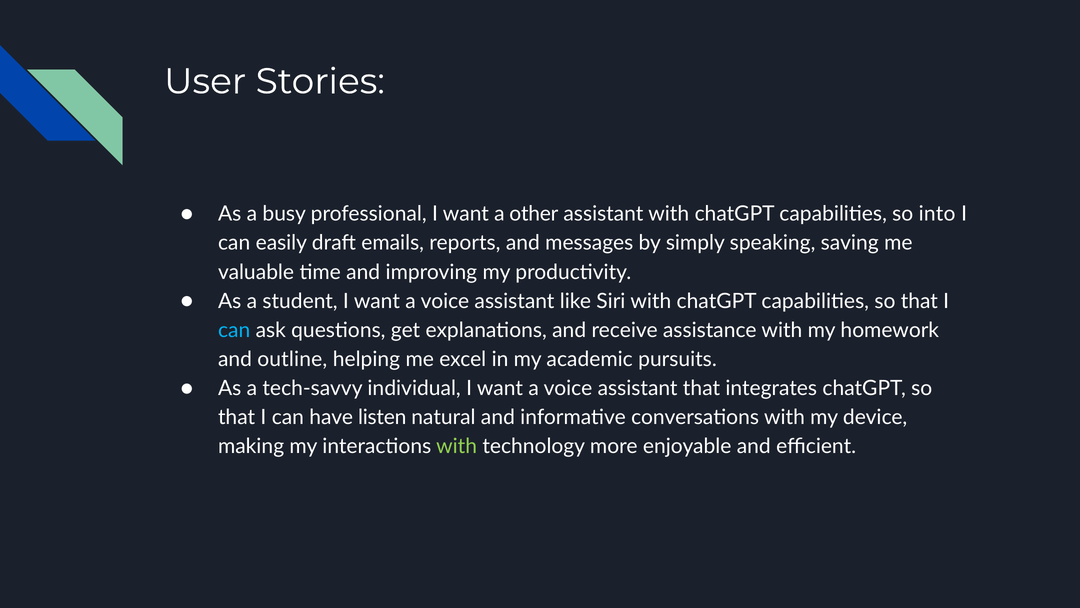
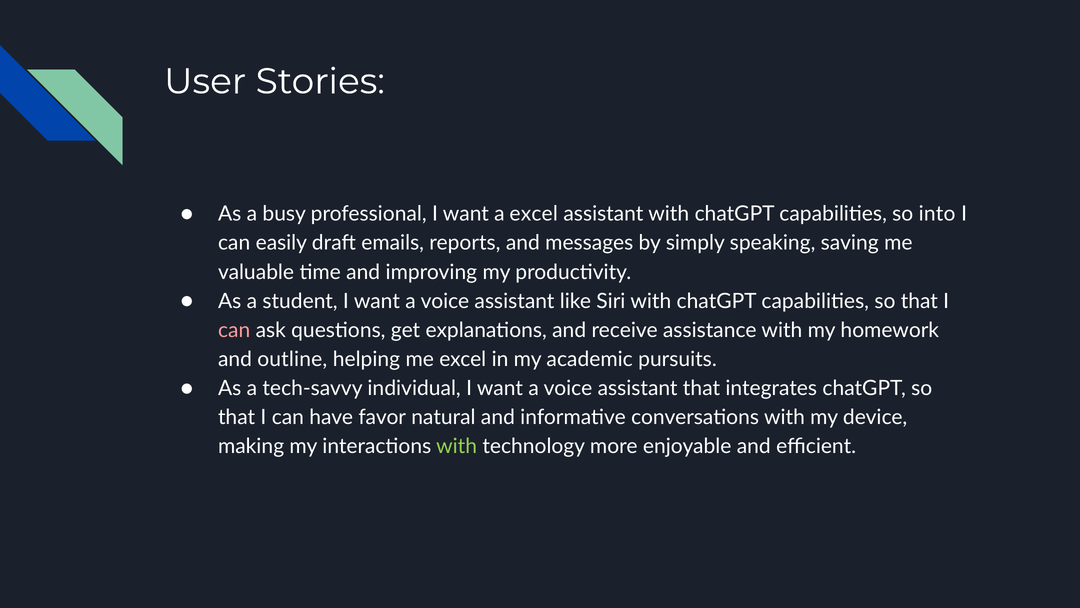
a other: other -> excel
can at (234, 330) colour: light blue -> pink
listen: listen -> favor
